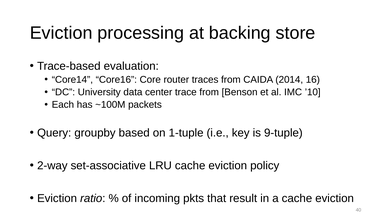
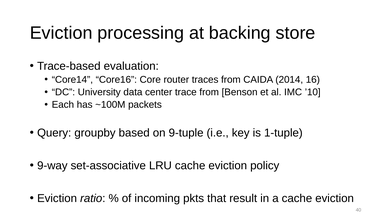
1-tuple: 1-tuple -> 9-tuple
9-tuple: 9-tuple -> 1-tuple
2-way: 2-way -> 9-way
